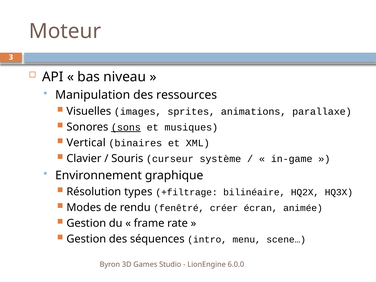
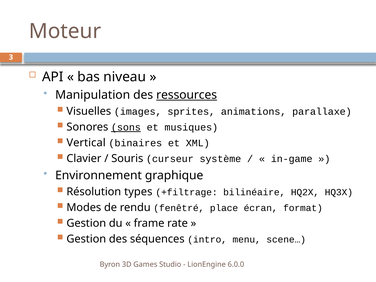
ressources underline: none -> present
créer: créer -> place
animée: animée -> format
